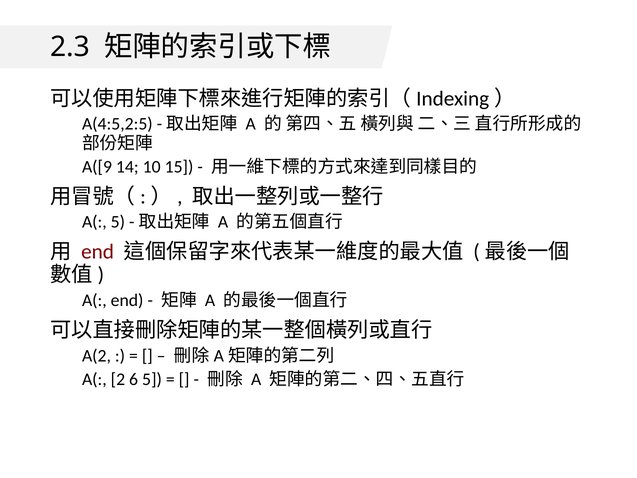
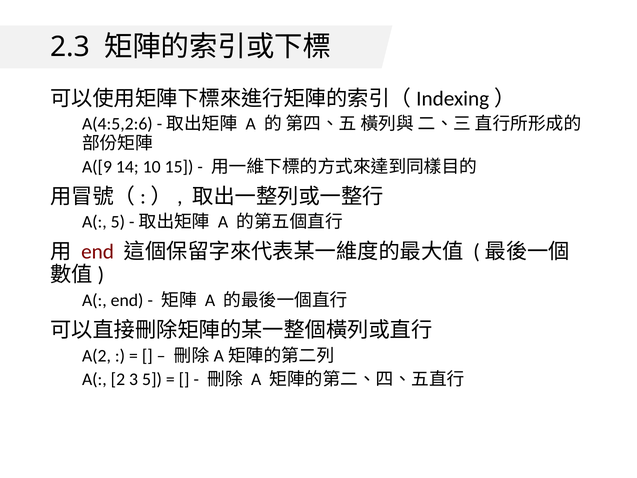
A(4:5,2:5: A(4:5,2:5 -> A(4:5,2:6
6: 6 -> 3
